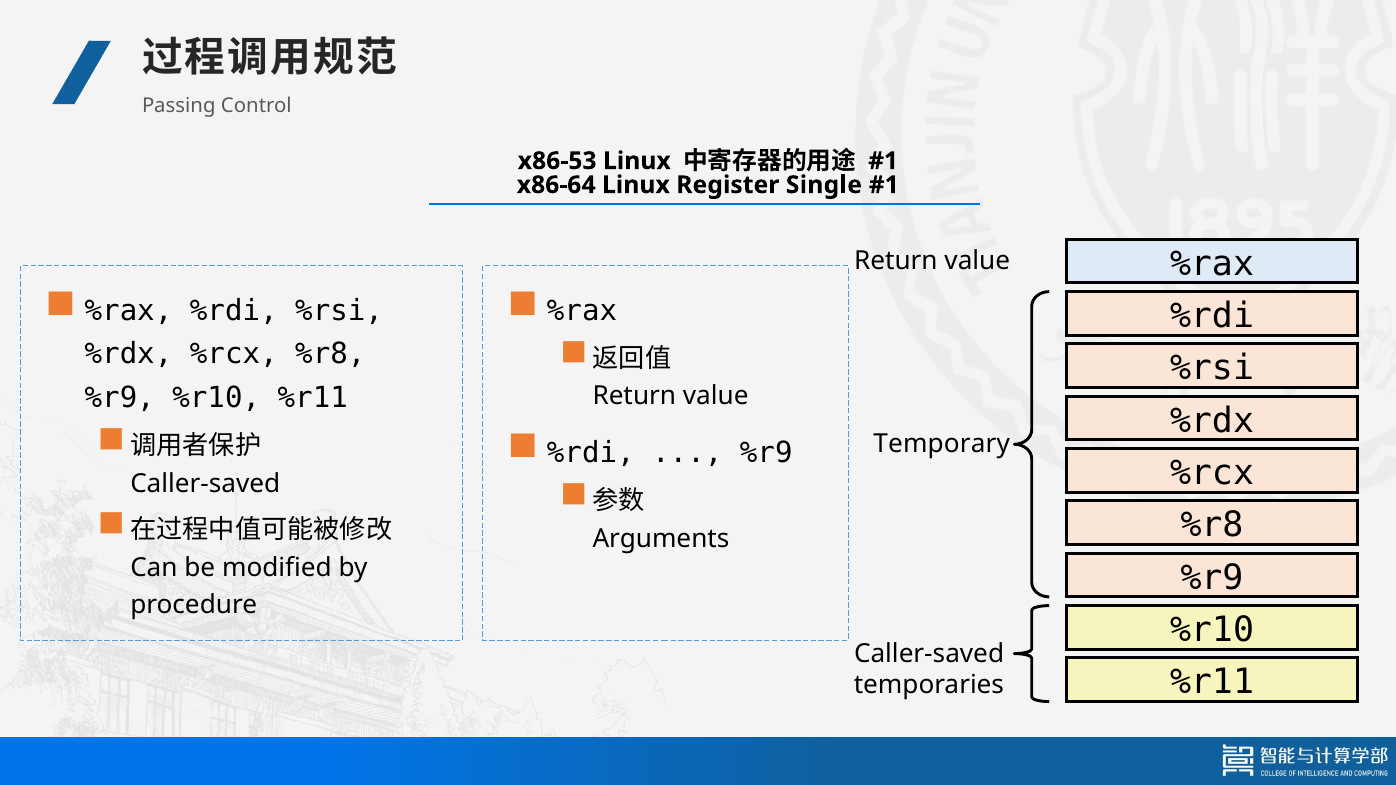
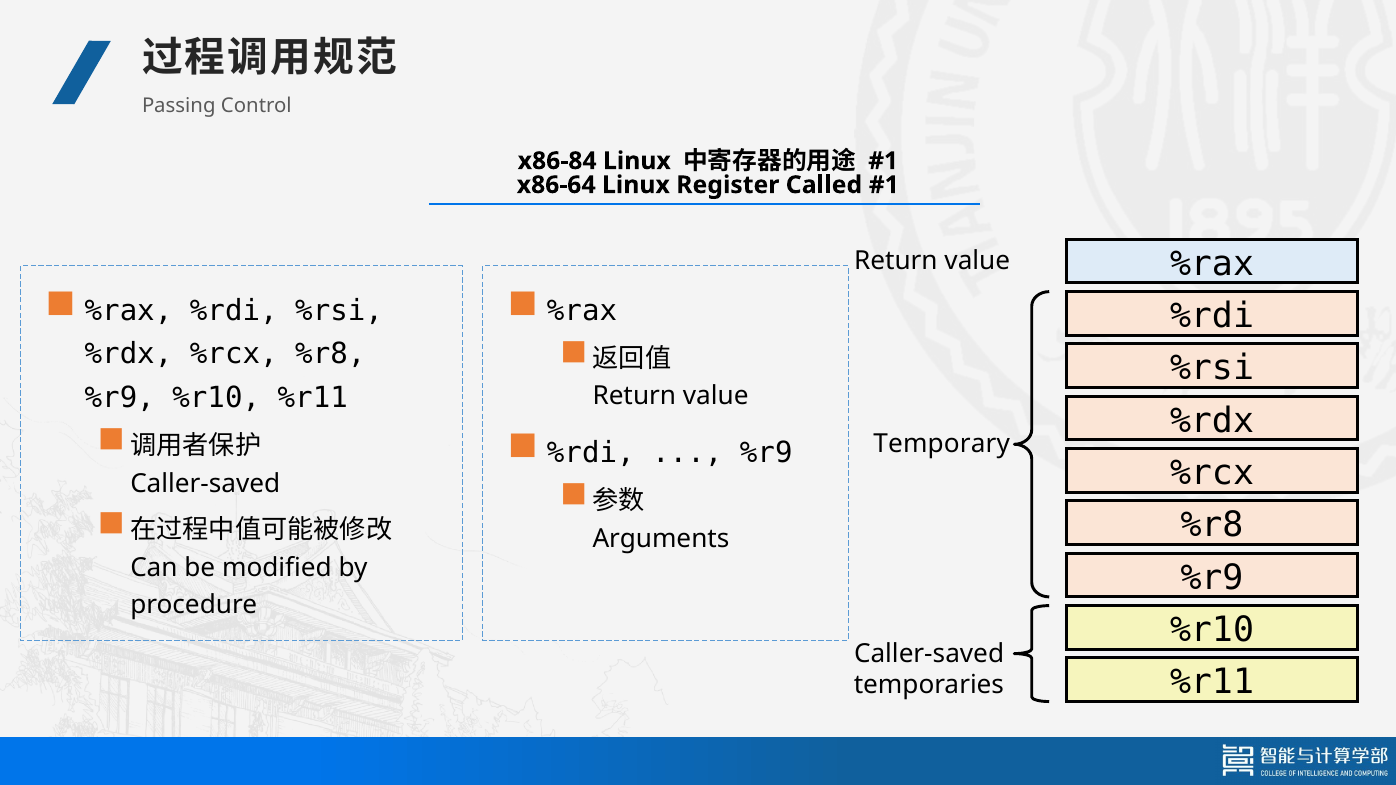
x86-53: x86-53 -> x86-84
Single: Single -> Called
